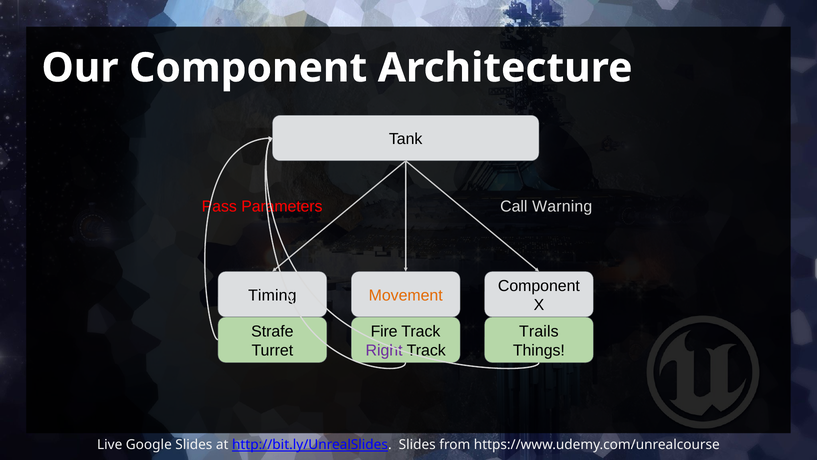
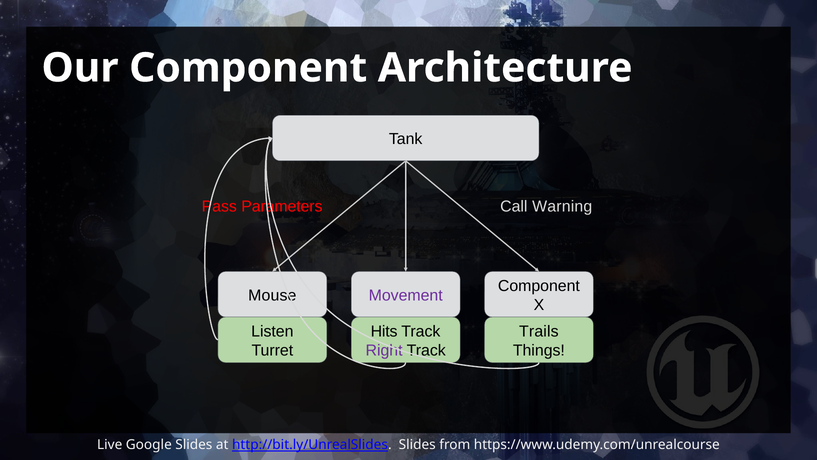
Timing: Timing -> Mouse
Movement colour: orange -> purple
Strafe: Strafe -> Listen
Fire: Fire -> Hits
